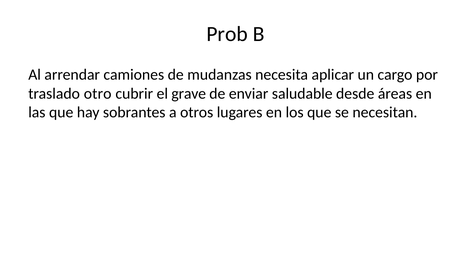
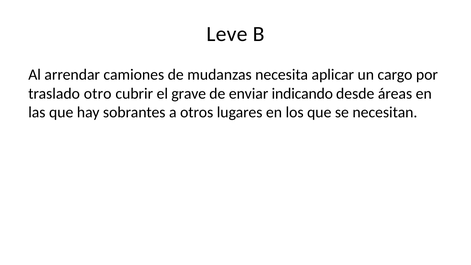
Prob: Prob -> Leve
saludable: saludable -> indicando
